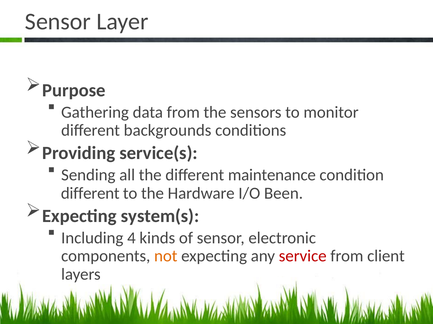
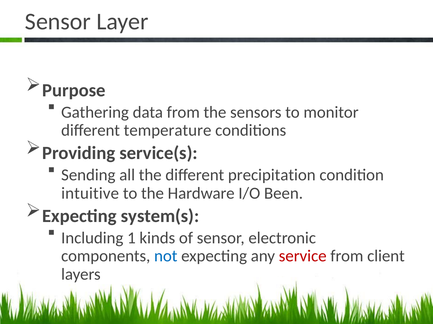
backgrounds: backgrounds -> temperature
maintenance: maintenance -> precipitation
different at (90, 194): different -> intuitive
4: 4 -> 1
not colour: orange -> blue
